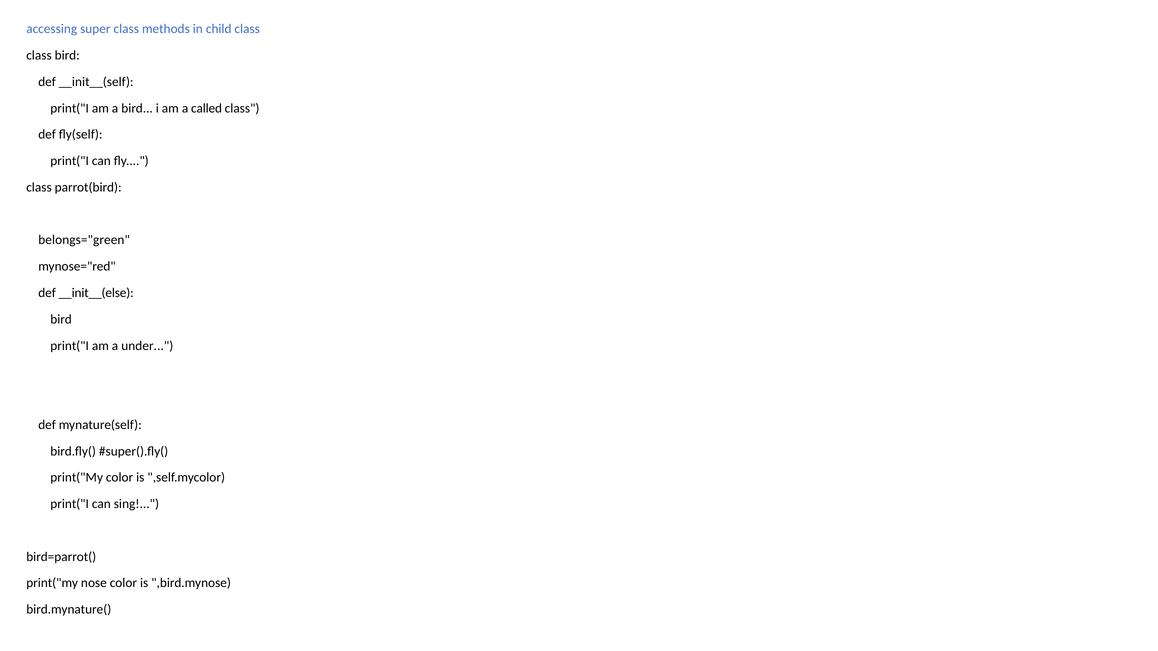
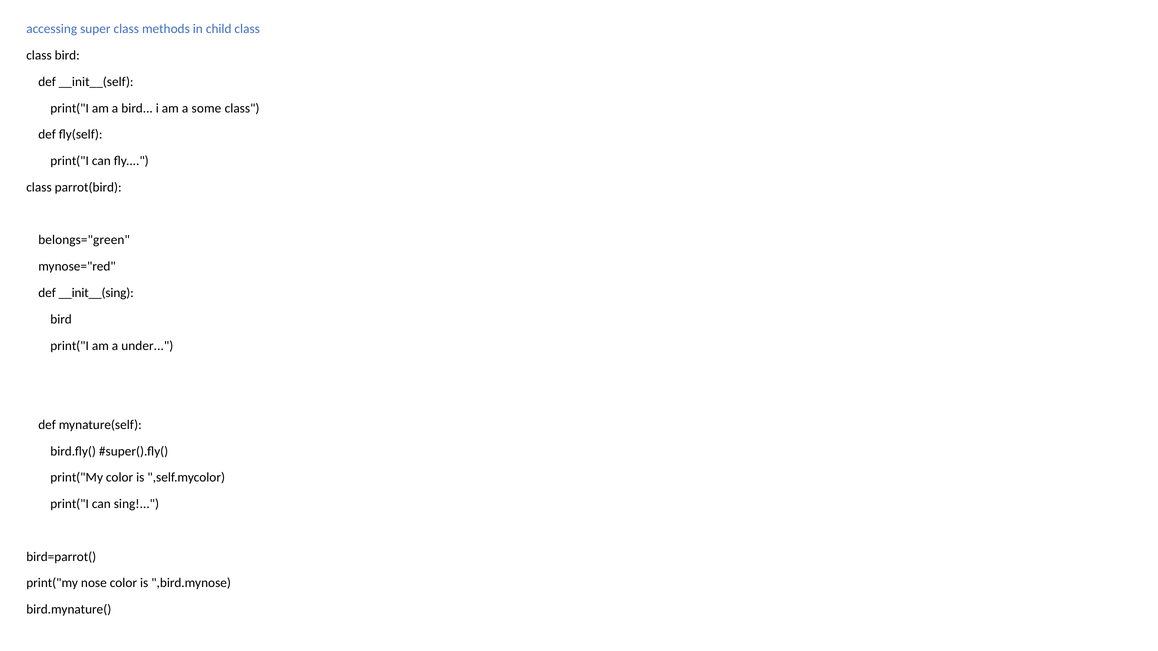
called: called -> some
__init__(else: __init__(else -> __init__(sing
